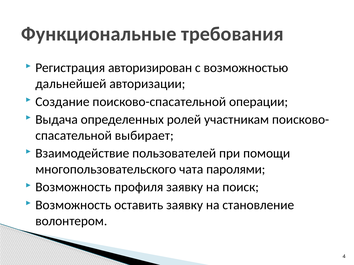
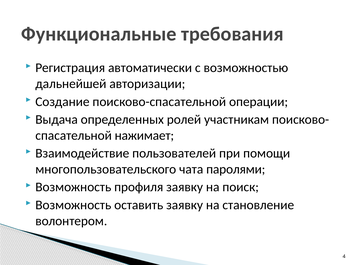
авторизирован: авторизирован -> автоматически
выбирает: выбирает -> нажимает
